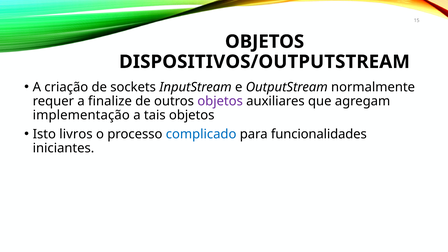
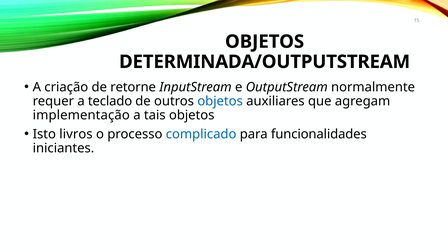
DISPOSITIVOS/OUTPUTSTREAM: DISPOSITIVOS/OUTPUTSTREAM -> DETERMINADA/OUTPUTSTREAM
sockets: sockets -> retorne
finalize: finalize -> teclado
objetos at (220, 101) colour: purple -> blue
